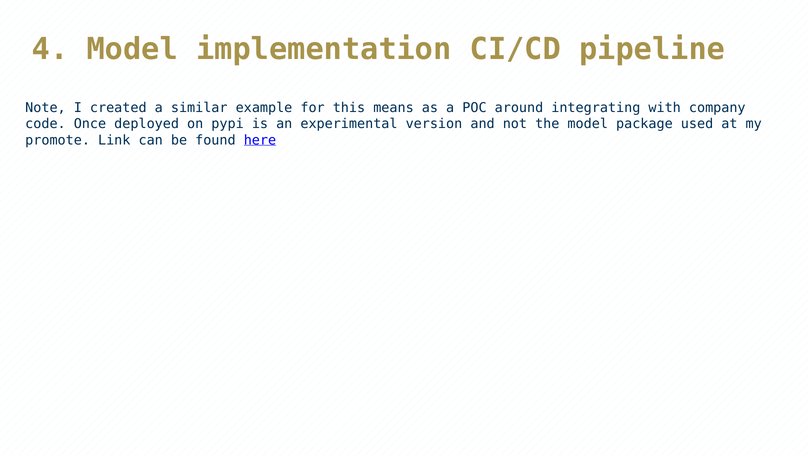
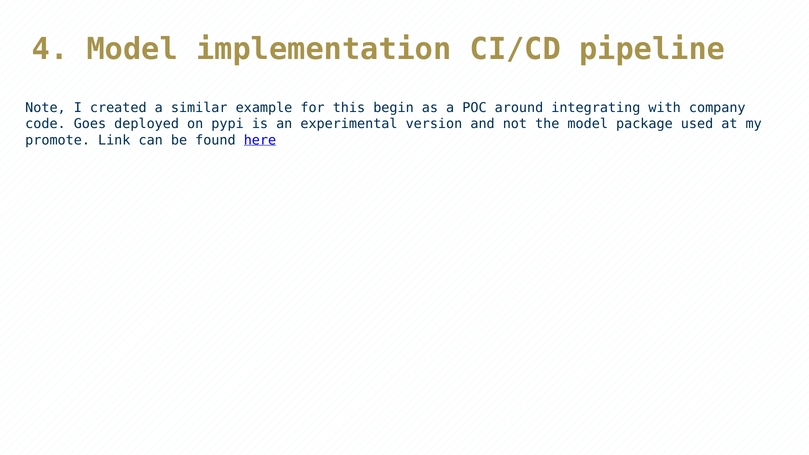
means: means -> begin
Once: Once -> Goes
